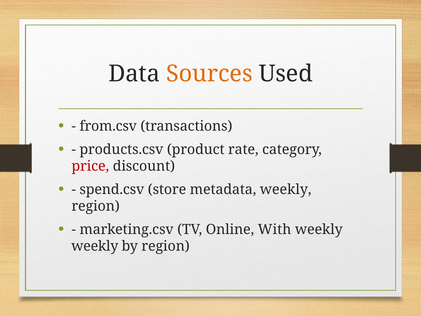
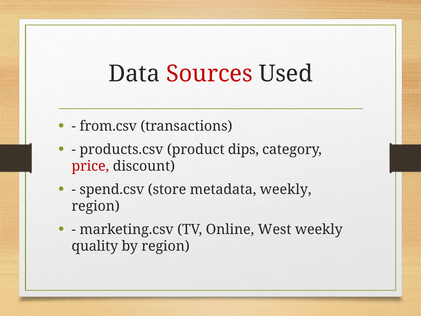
Sources colour: orange -> red
rate: rate -> dips
With: With -> West
weekly at (95, 246): weekly -> quality
